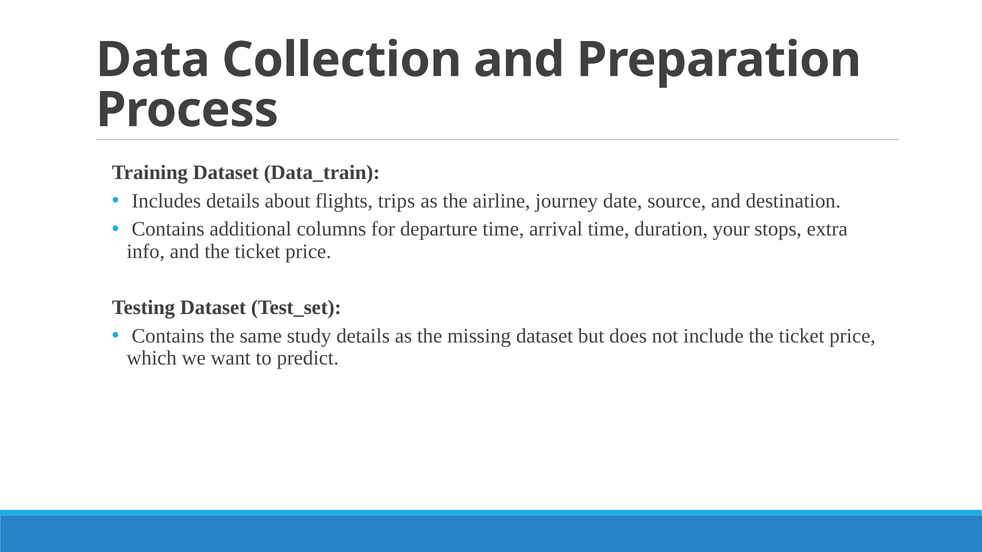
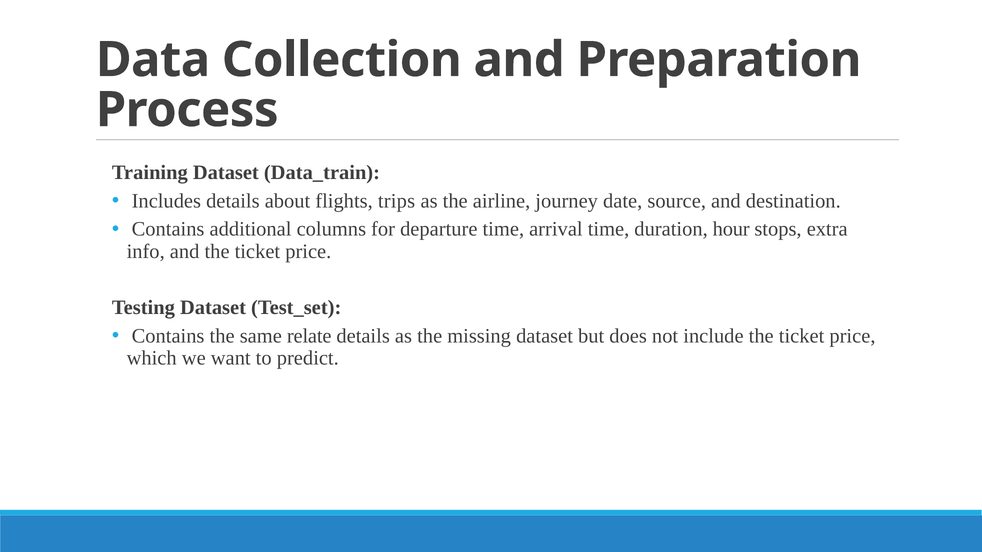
your: your -> hour
study: study -> relate
